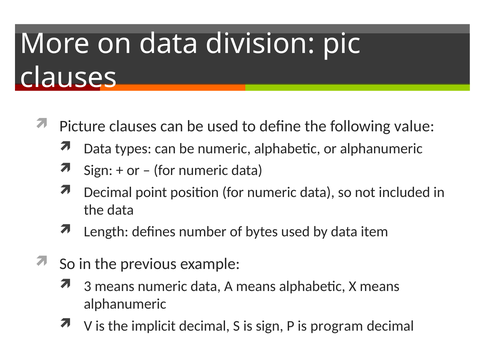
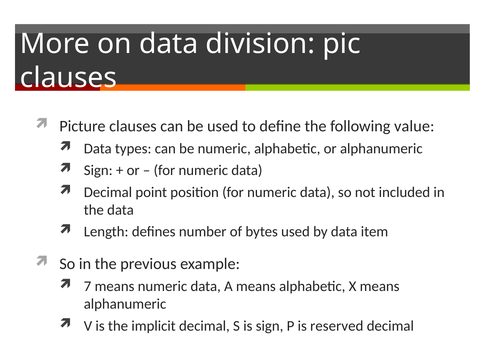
3: 3 -> 7
program: program -> reserved
